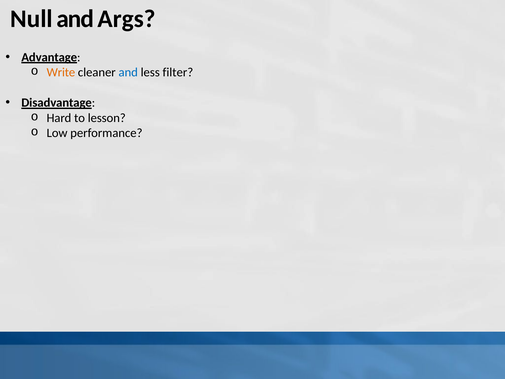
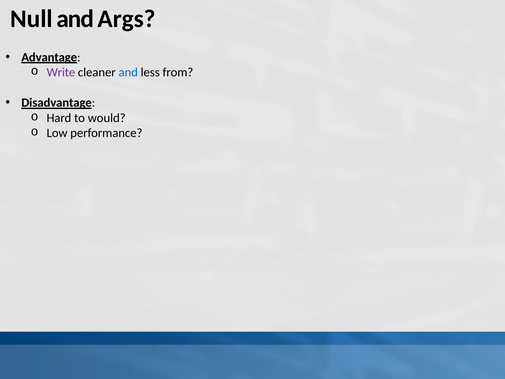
Write colour: orange -> purple
filter: filter -> from
lesson: lesson -> would
